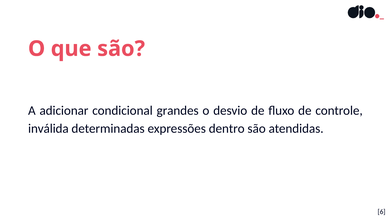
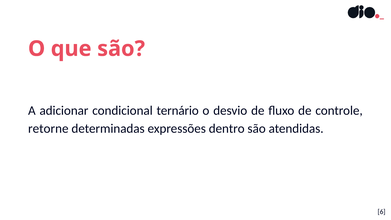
grandes: grandes -> ternário
inválida: inválida -> retorne
